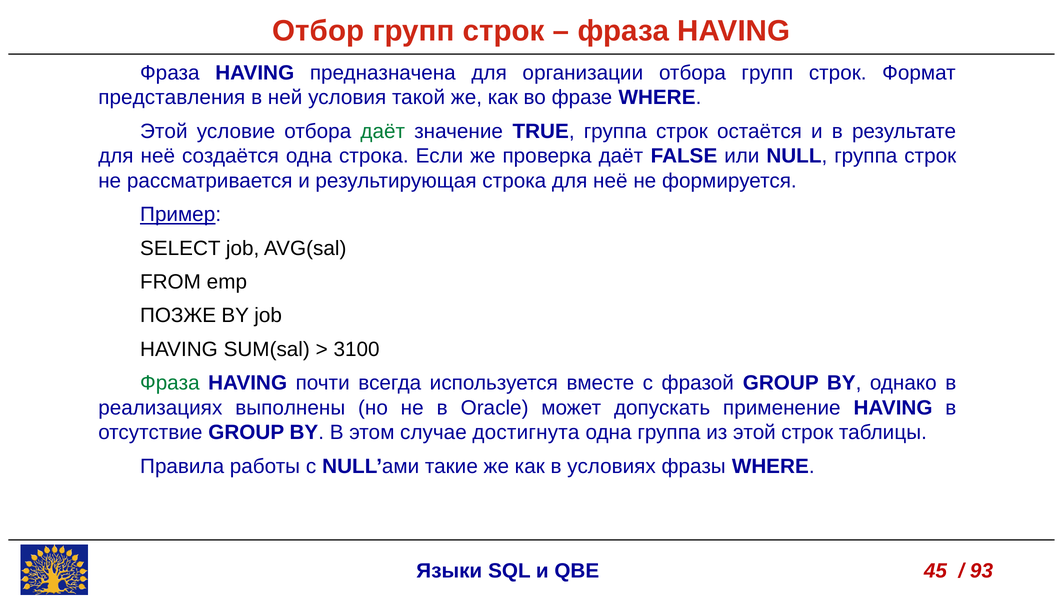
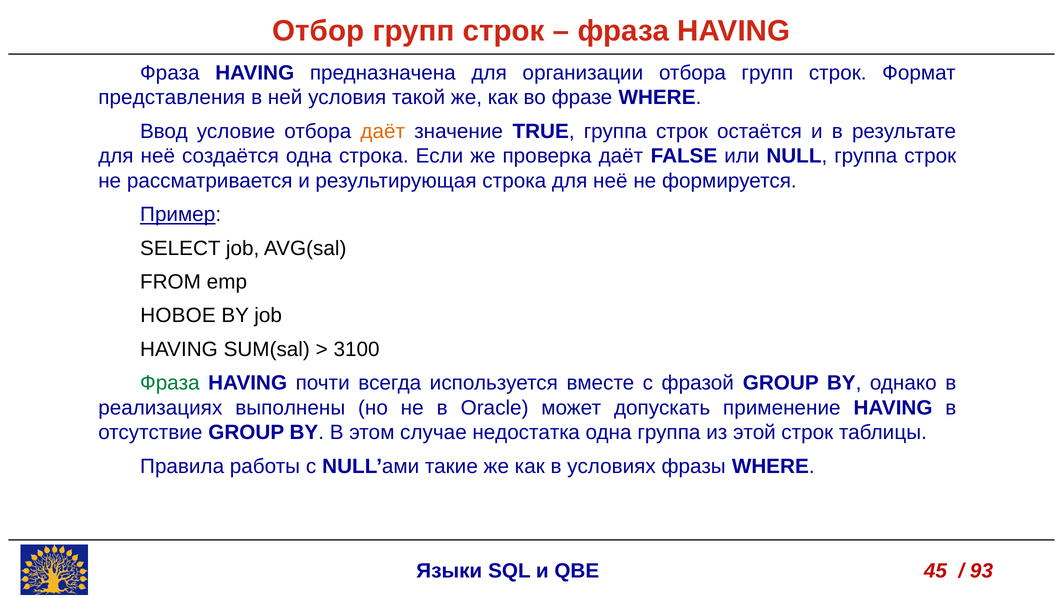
Этой at (164, 131): Этой -> Ввод
даёт at (383, 131) colour: green -> orange
ПОЗЖЕ: ПОЗЖЕ -> НОВОЕ
достигнута: достигнута -> недостатка
